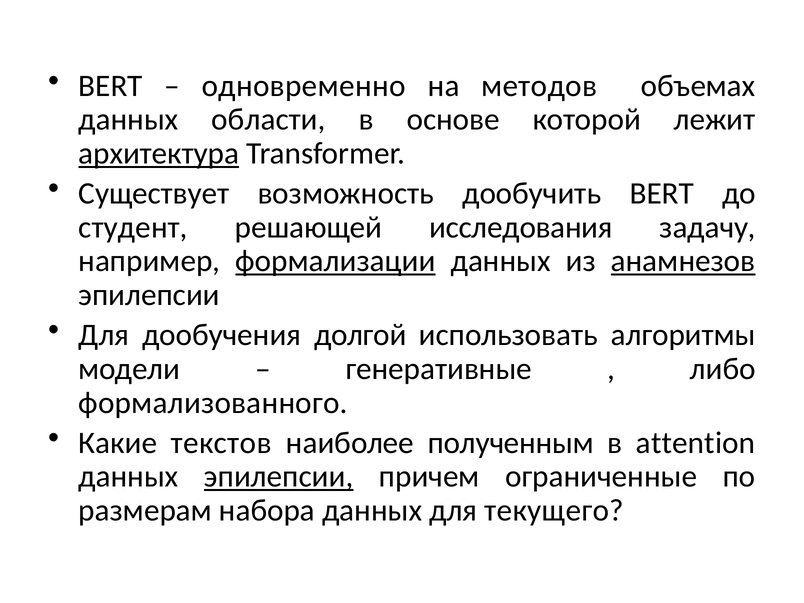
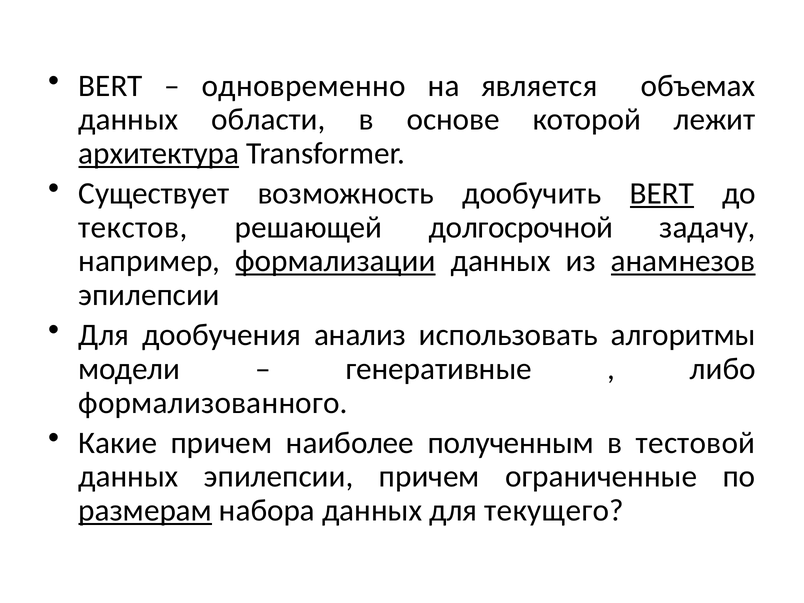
методов: методов -> является
BERT at (662, 194) underline: none -> present
студент: студент -> текстов
исследования: исследования -> долгосрочной
долгой: долгой -> анализ
Какие текстов: текстов -> причем
attention: attention -> тестовой
эпилепсии at (279, 477) underline: present -> none
размерам underline: none -> present
